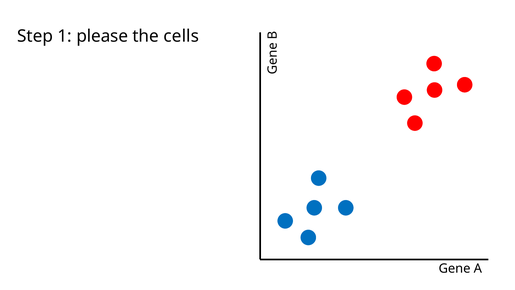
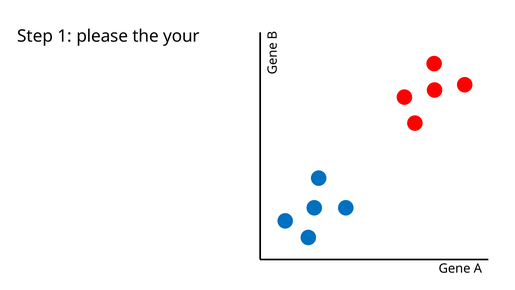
cells: cells -> your
